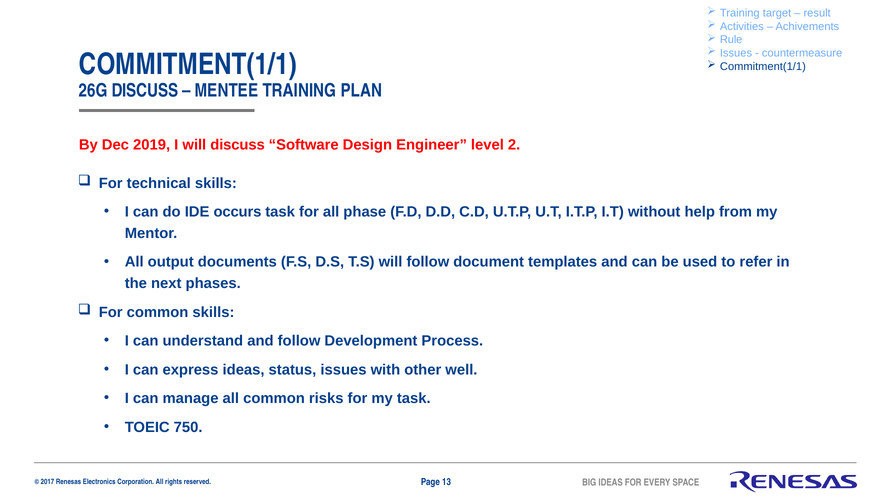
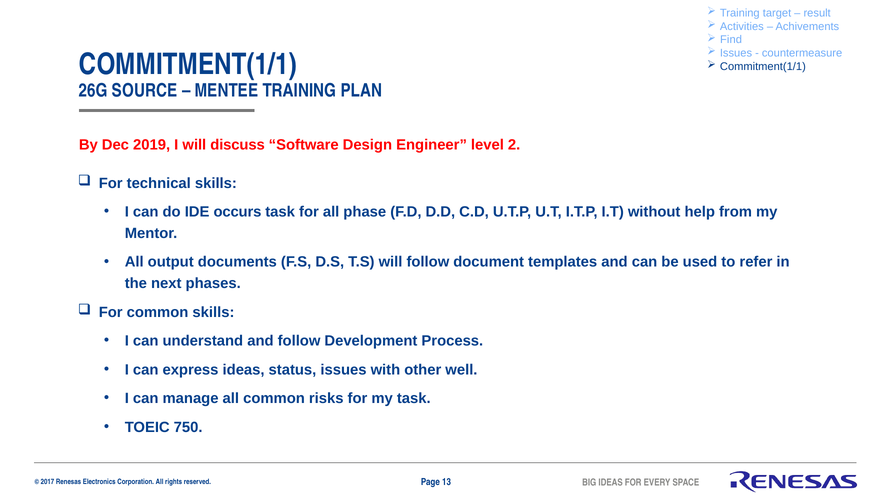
Rule: Rule -> Find
26G DISCUSS: DISCUSS -> SOURCE
